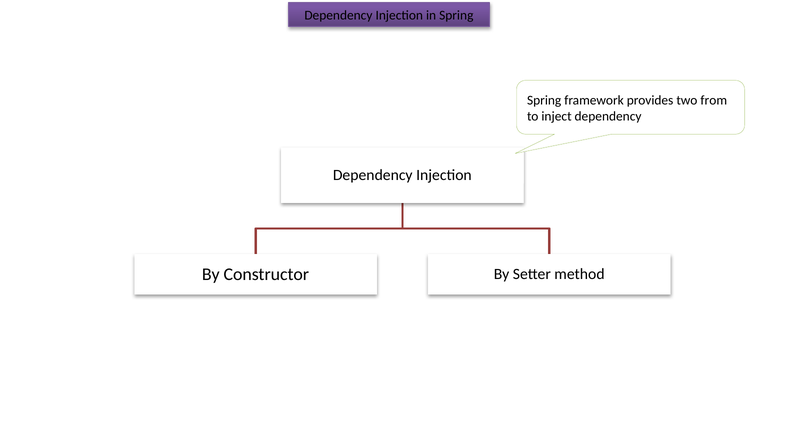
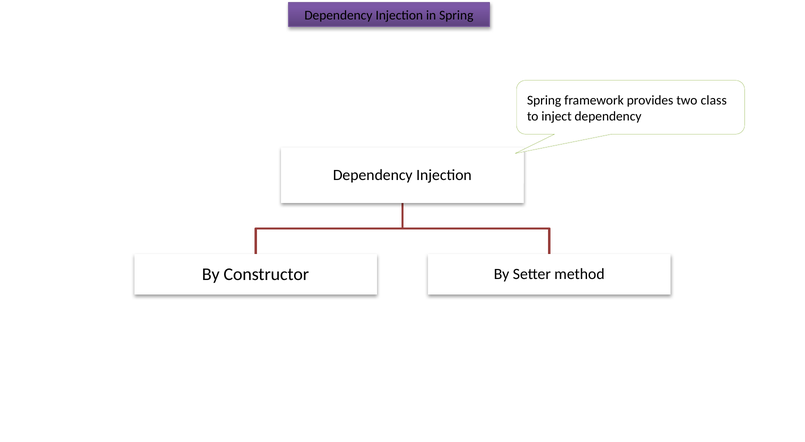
from: from -> class
